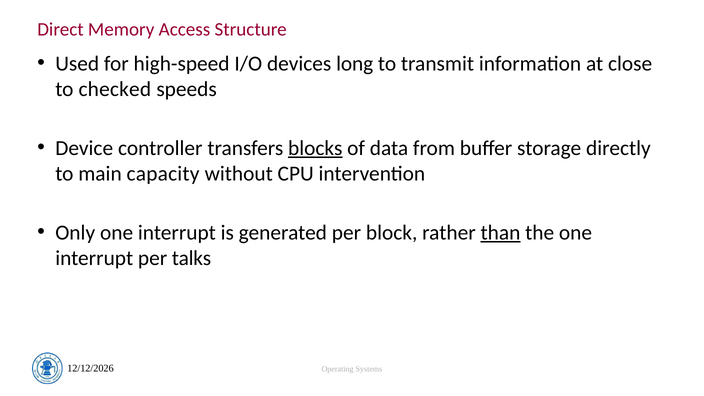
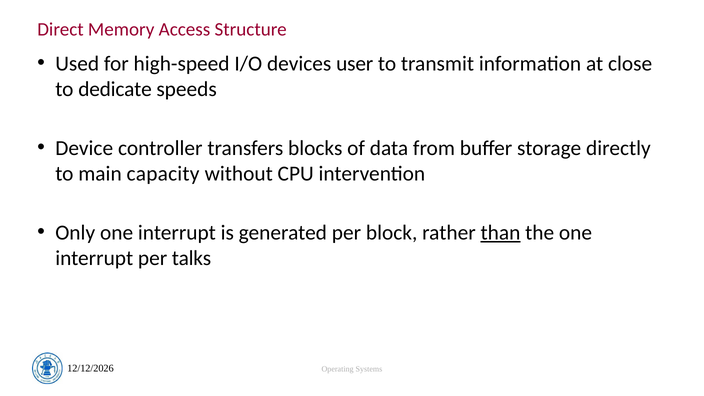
long: long -> user
checked: checked -> dedicate
blocks underline: present -> none
